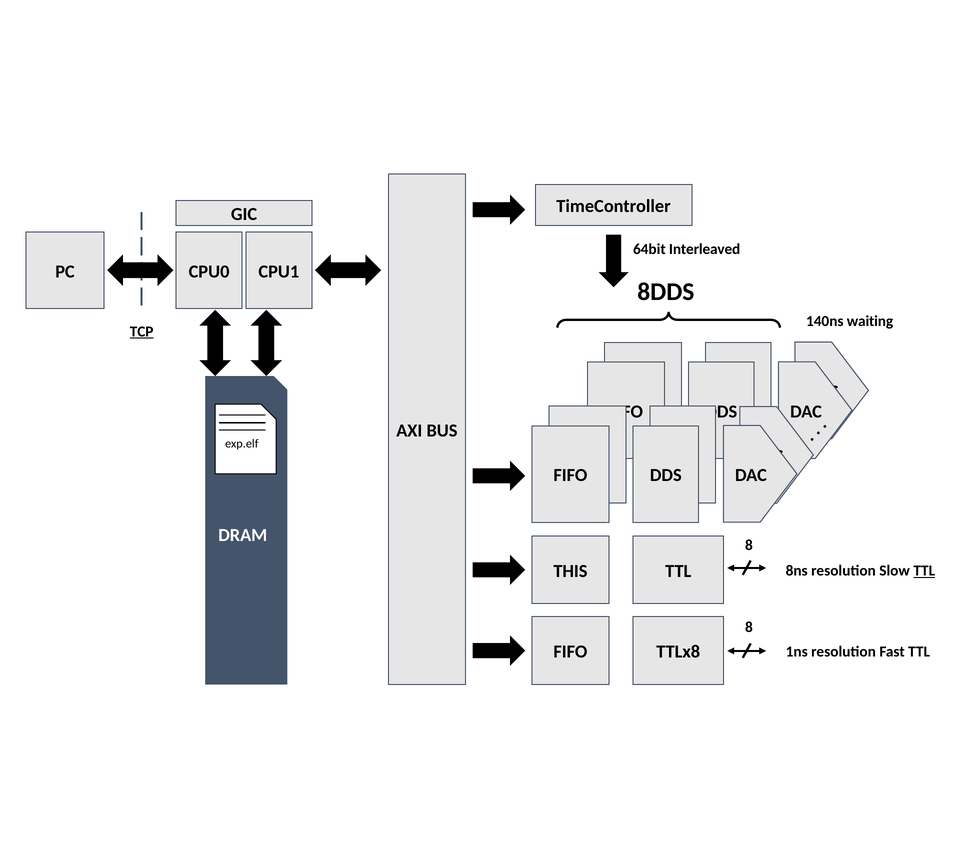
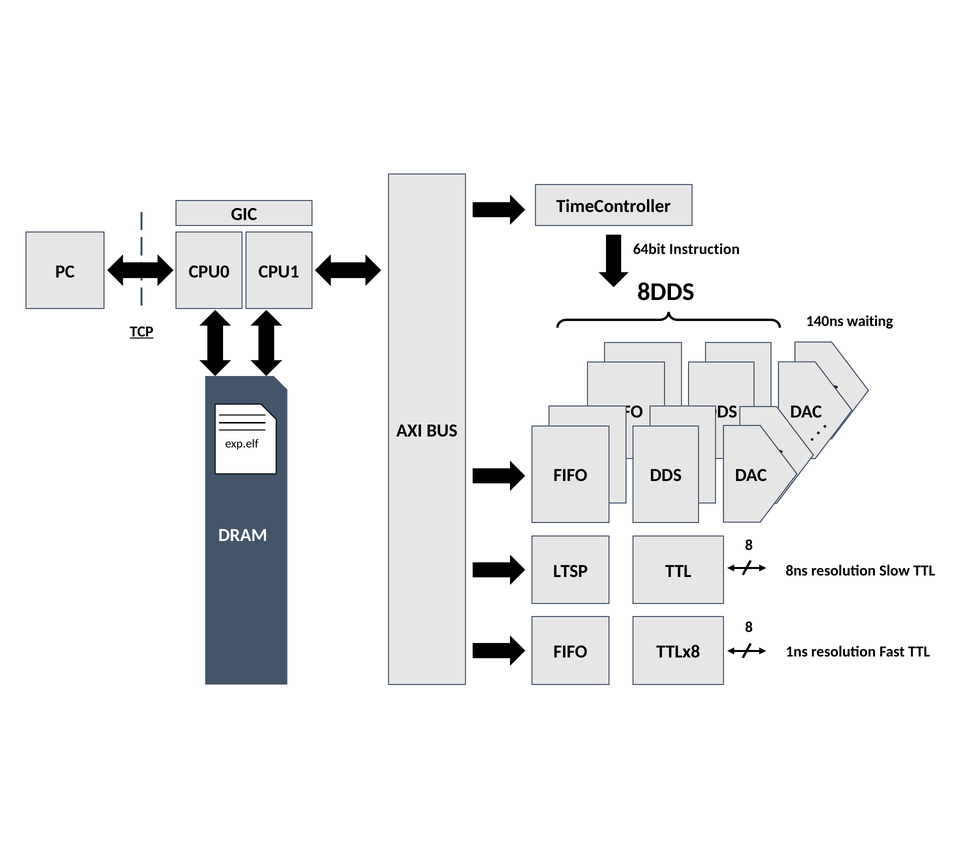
Interleaved: Interleaved -> Instruction
THIS: THIS -> LTSP
TTL at (924, 571) underline: present -> none
